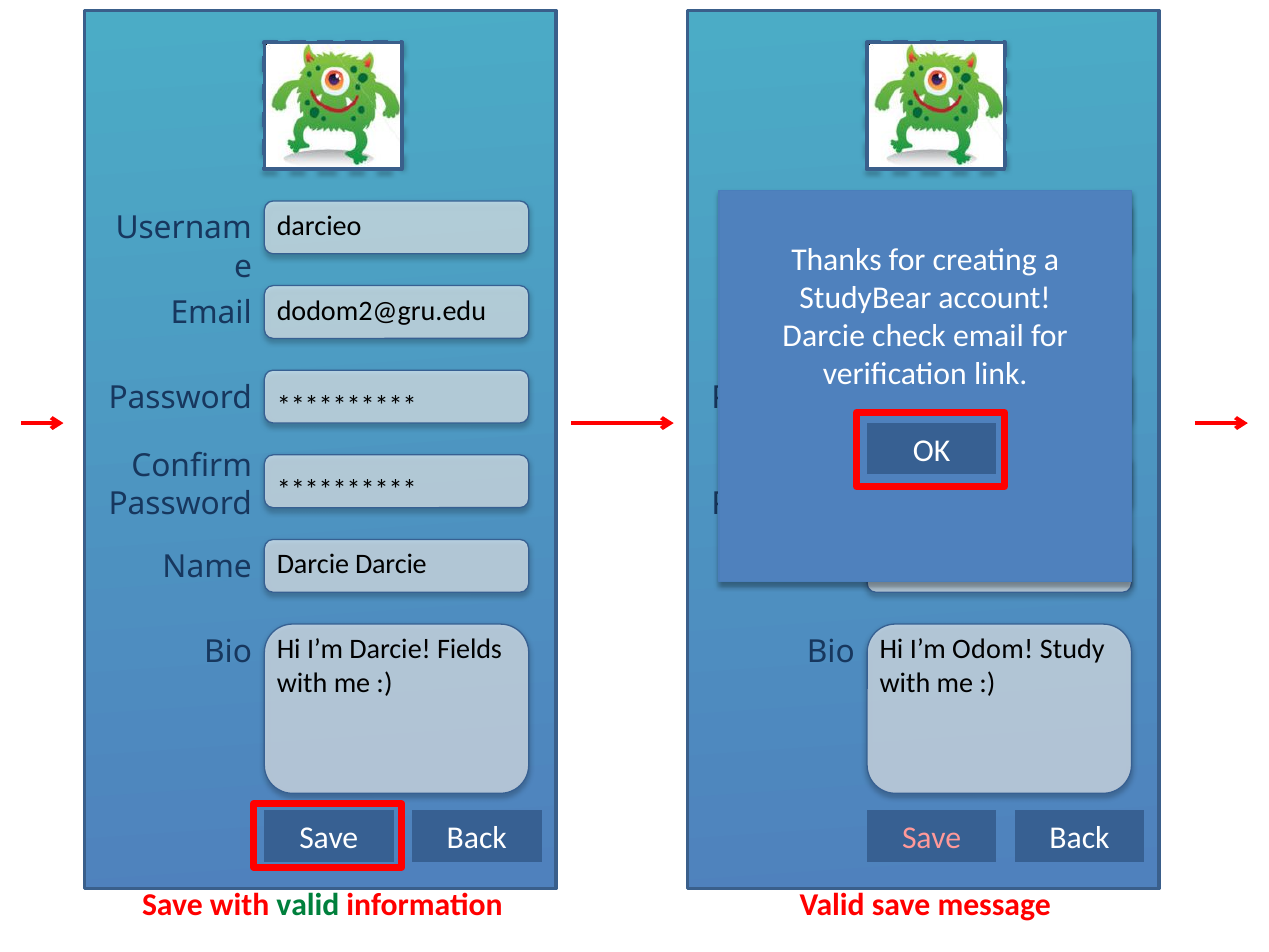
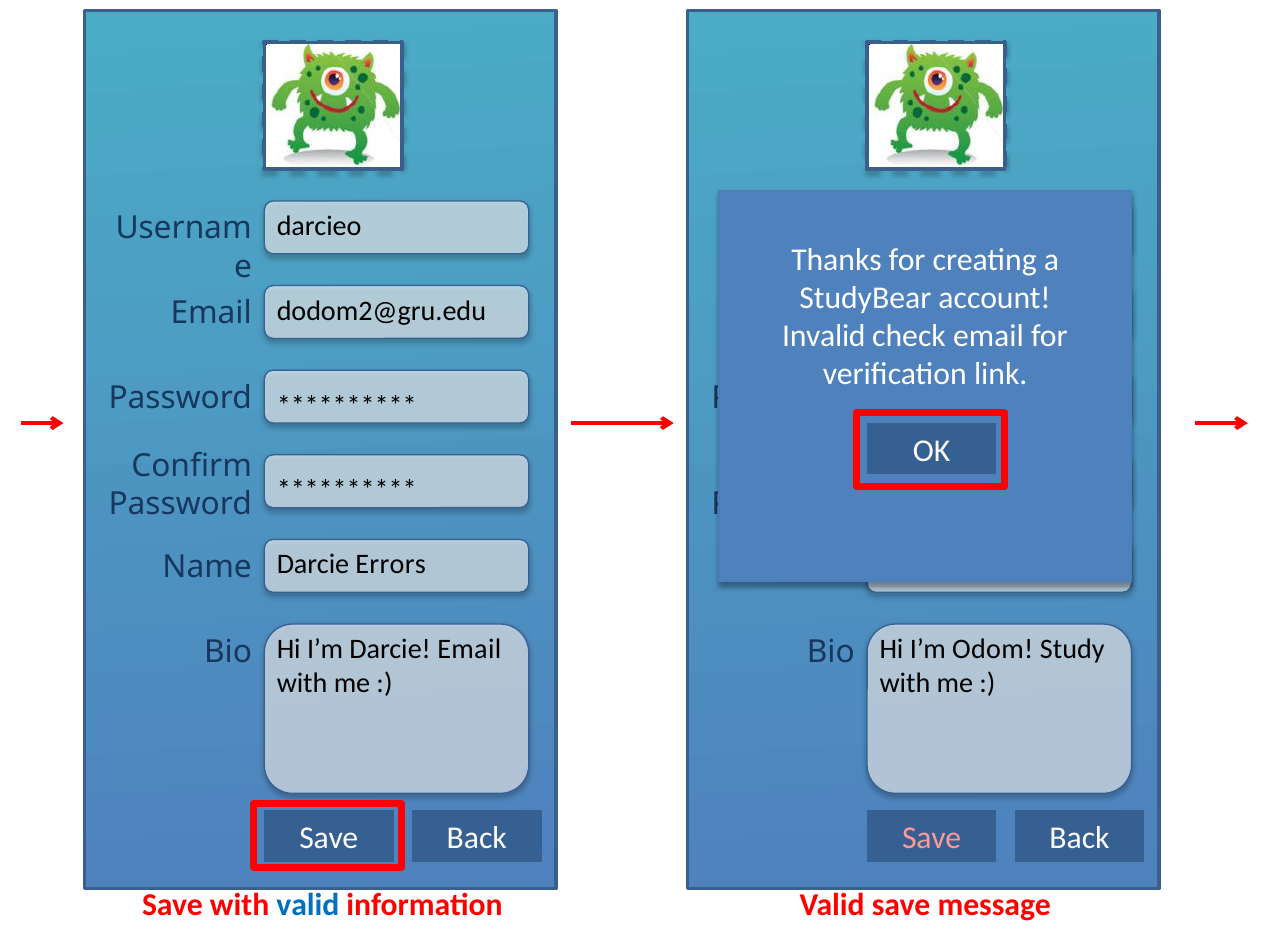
Darcie at (824, 336): Darcie -> Invalid
Darcie Darcie: Darcie -> Errors
Darcie Fields: Fields -> Email
valid at (308, 905) colour: green -> blue
